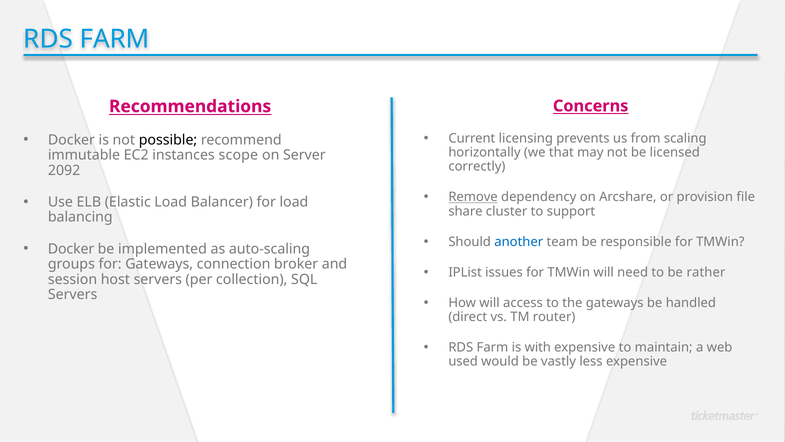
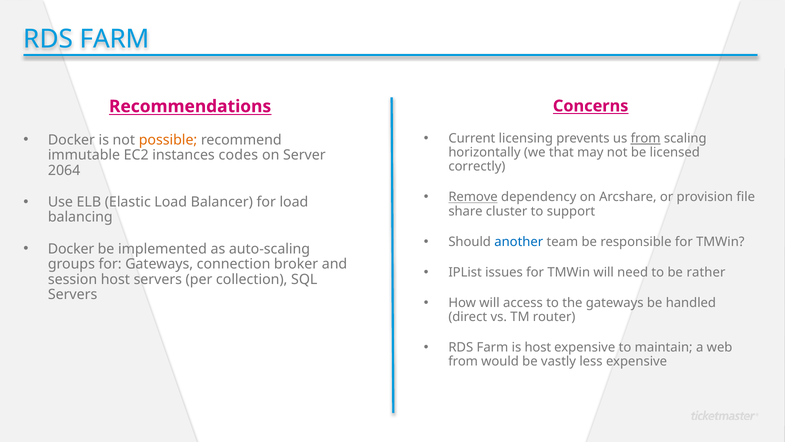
from at (646, 138) underline: none -> present
possible colour: black -> orange
scope: scope -> codes
2092: 2092 -> 2064
is with: with -> host
used at (463, 361): used -> from
